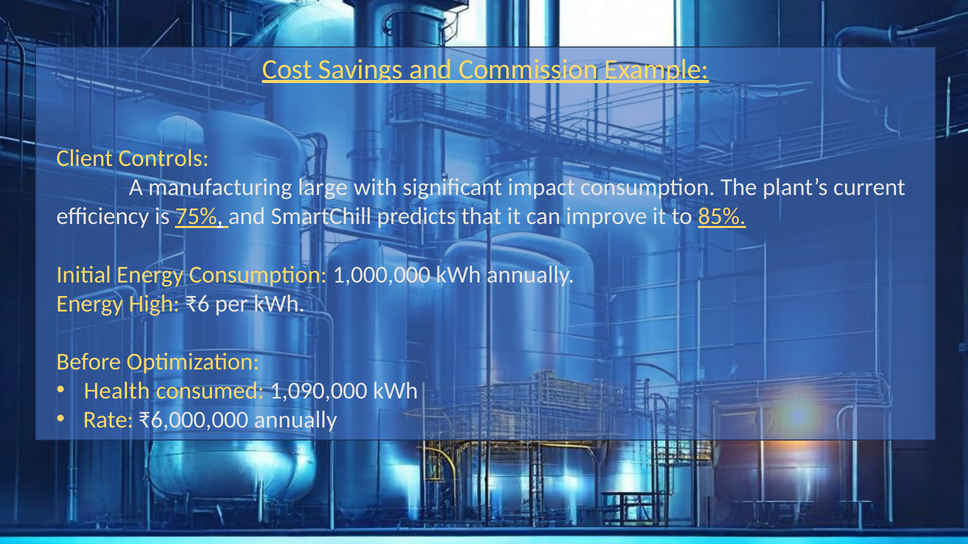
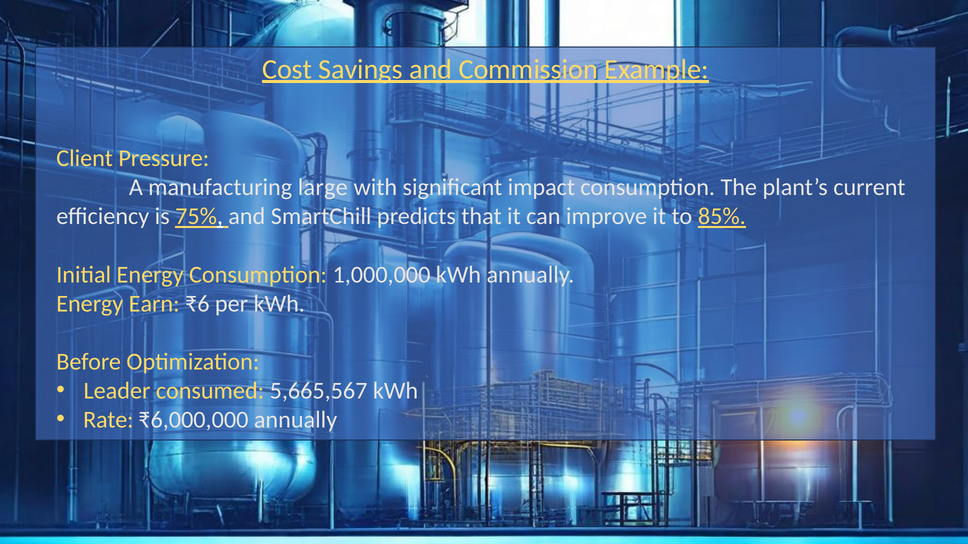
Controls: Controls -> Pressure
High: High -> Earn
Health: Health -> Leader
1,090,000: 1,090,000 -> 5,665,567
